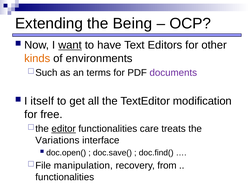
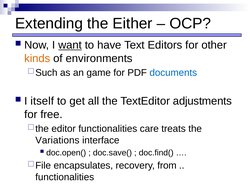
Being: Being -> Either
terms: terms -> game
documents colour: purple -> blue
modification: modification -> adjustments
editor underline: present -> none
manipulation: manipulation -> encapsulates
